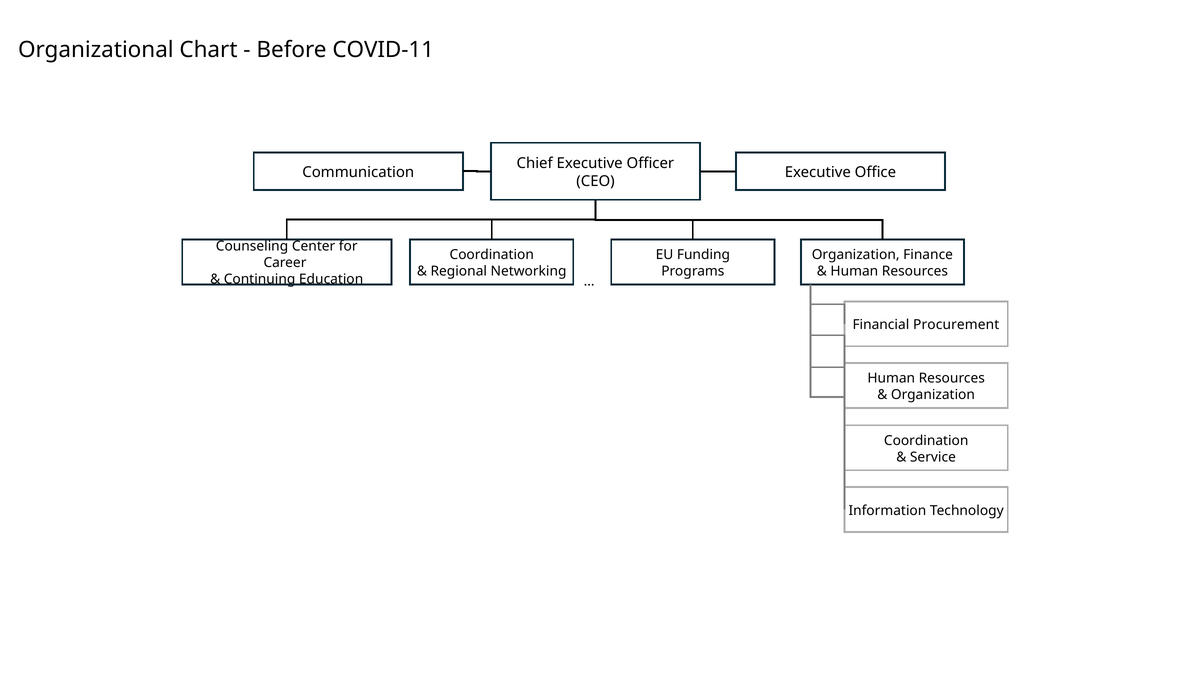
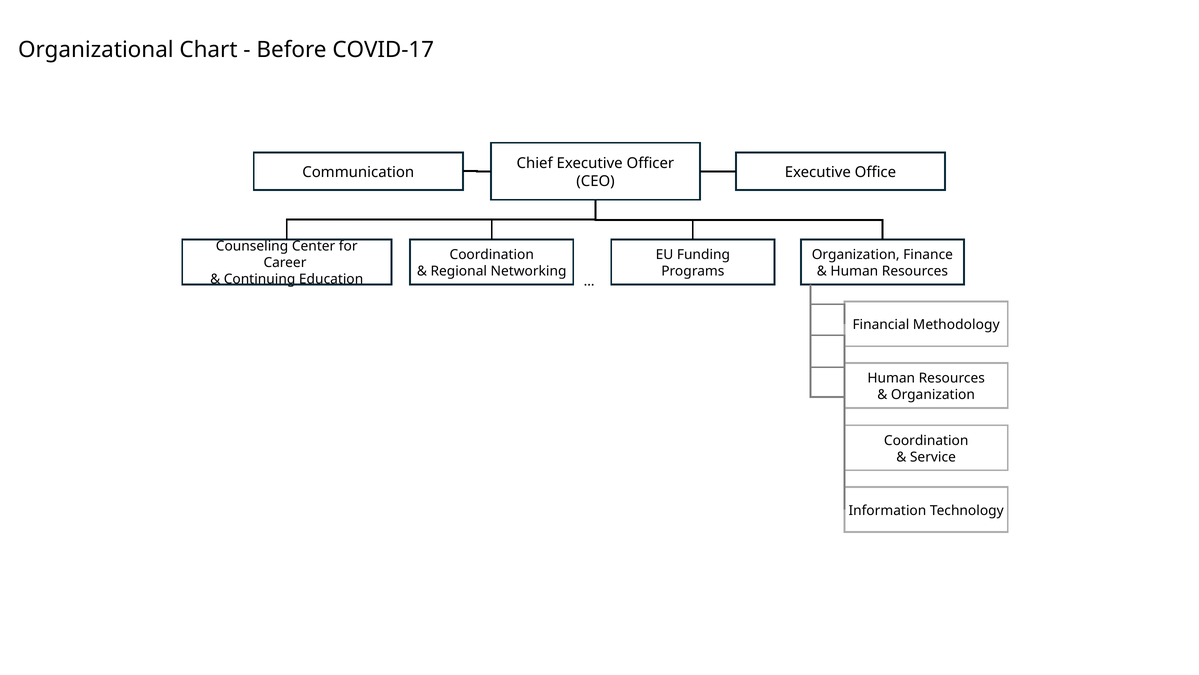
COVID-11: COVID-11 -> COVID-17
Procurement: Procurement -> Methodology
